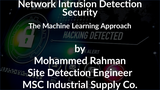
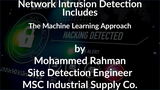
Security: Security -> Includes
